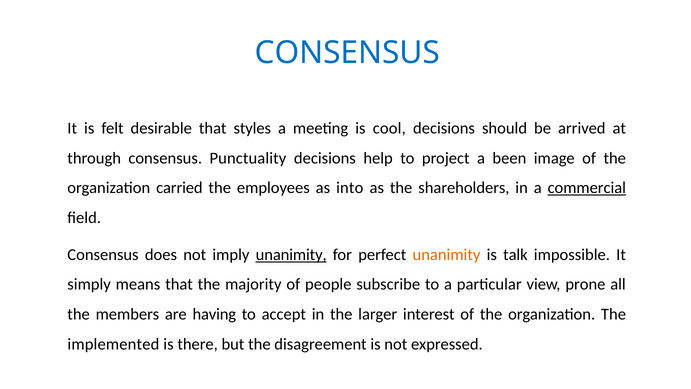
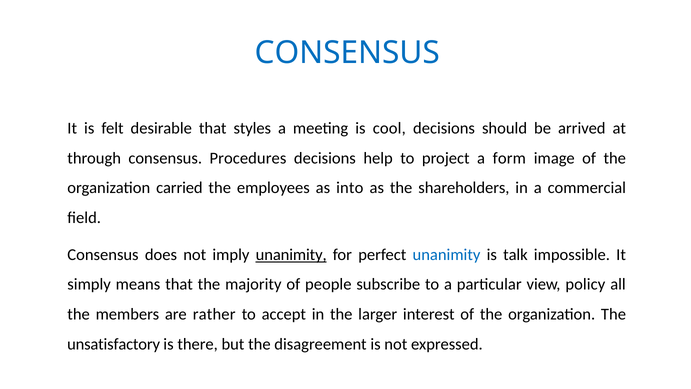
Punctuality: Punctuality -> Procedures
been: been -> form
commercial underline: present -> none
unanimity at (446, 254) colour: orange -> blue
prone: prone -> policy
having: having -> rather
implemented: implemented -> unsatisfactory
